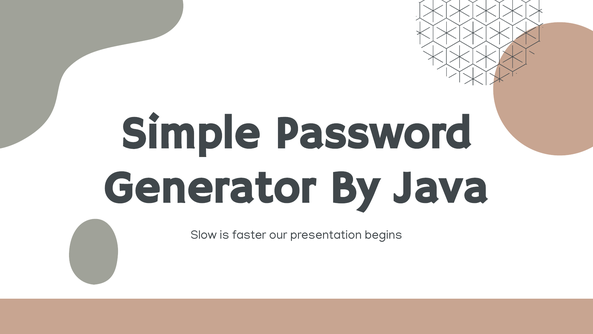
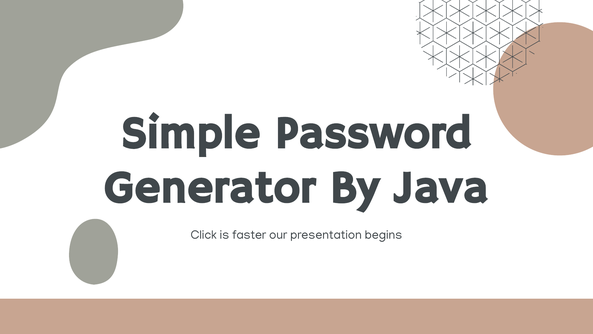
Slow: Slow -> Click
